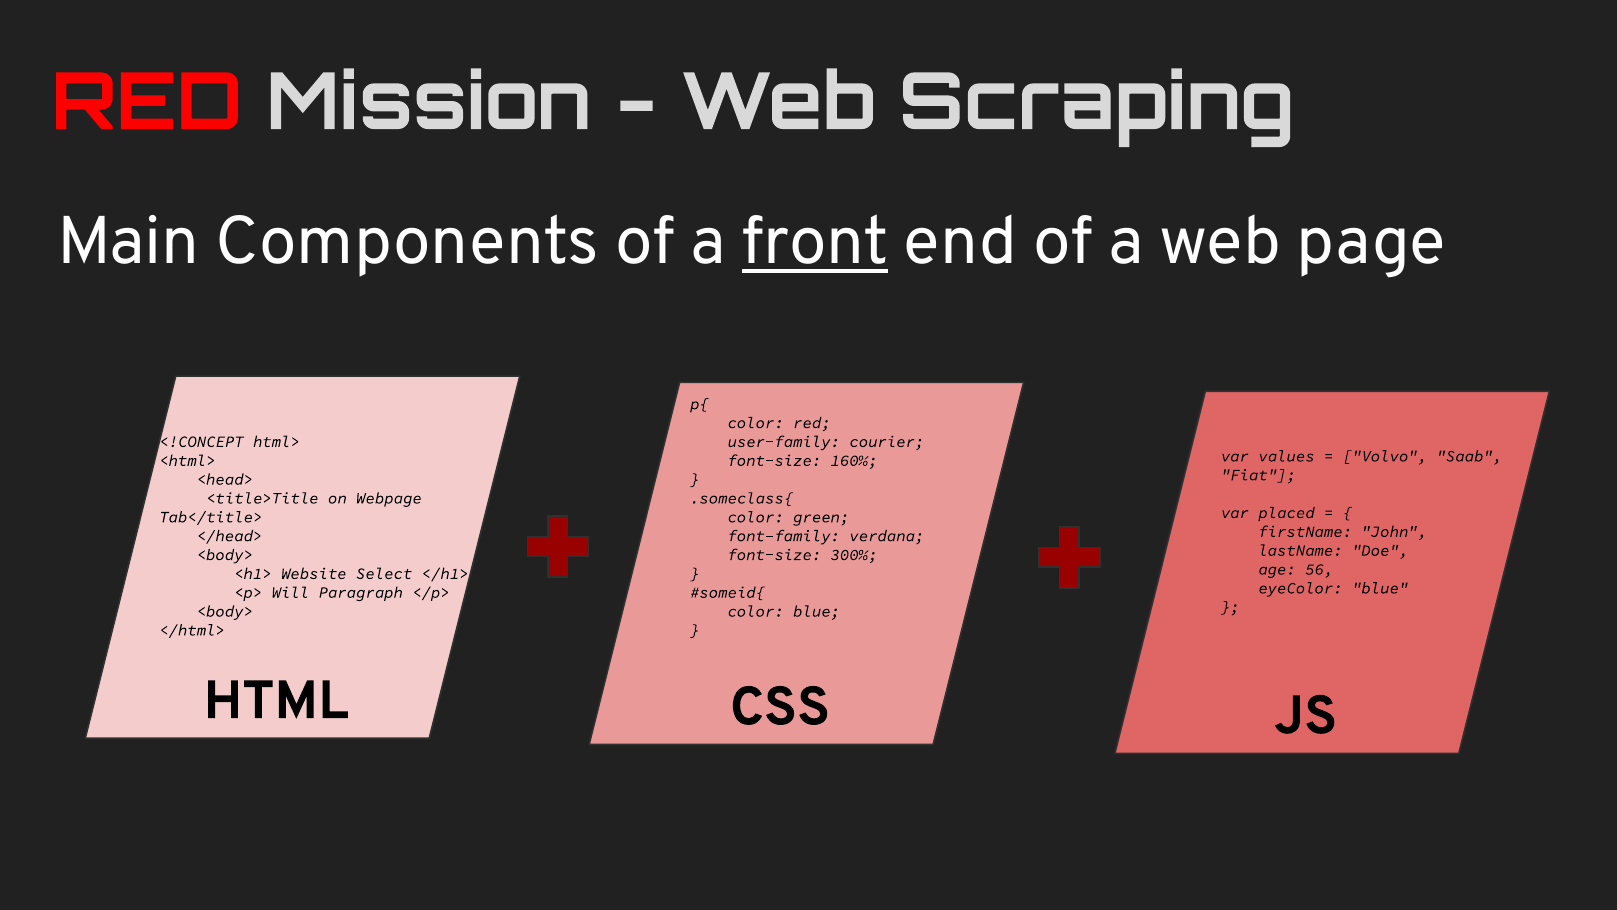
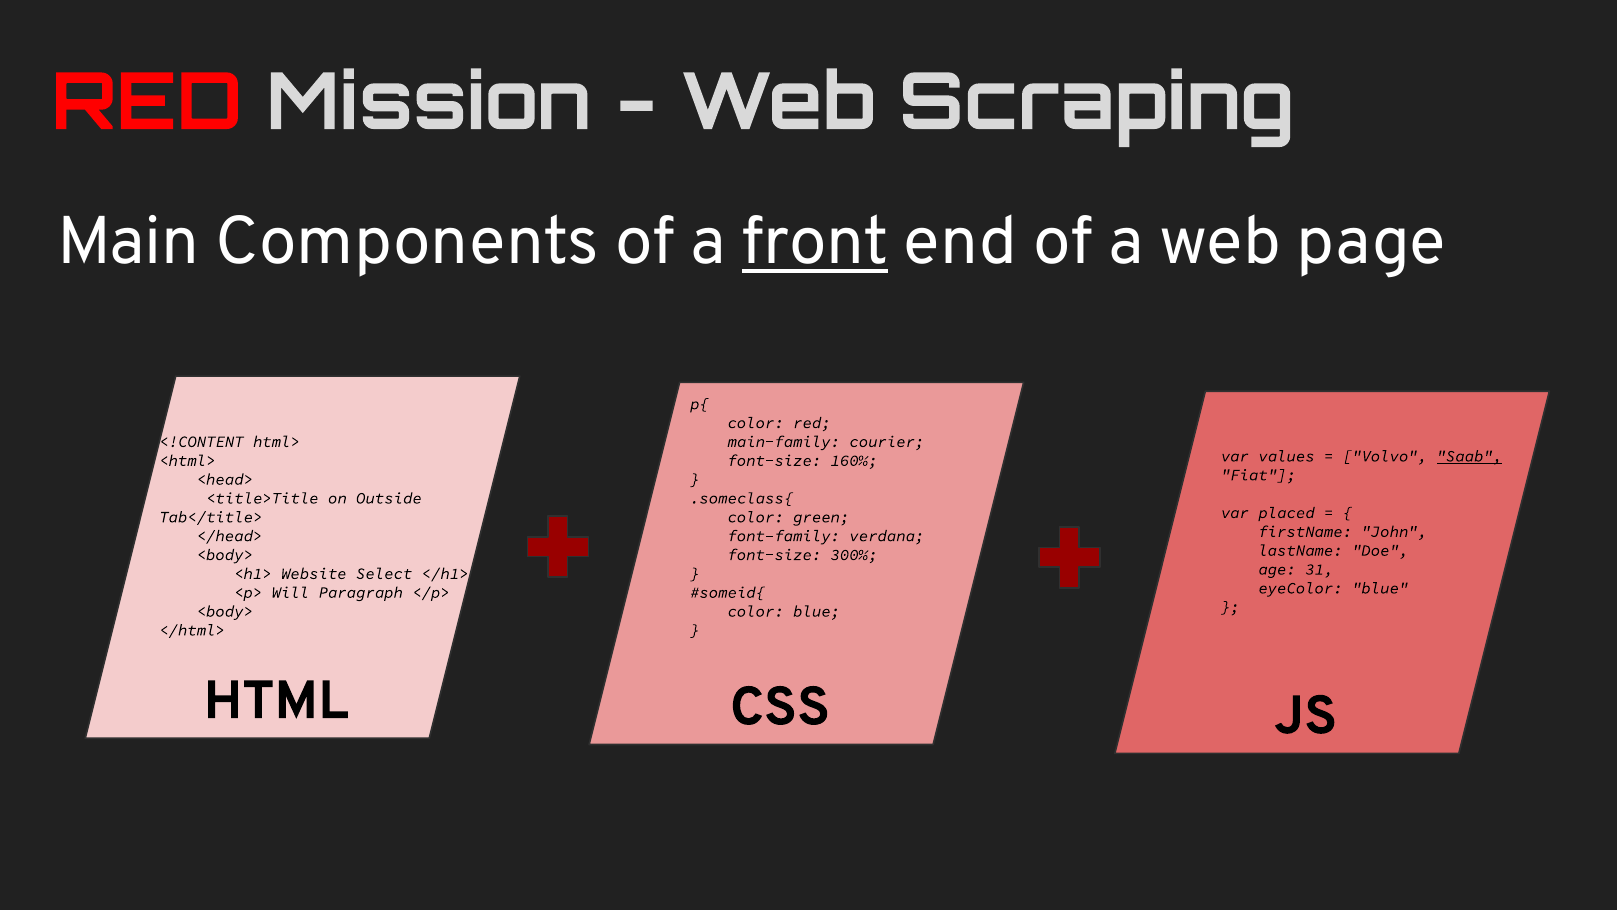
<!CONCEPT: <!CONCEPT -> <!CONTENT
user-family: user-family -> main-family
Saab underline: none -> present
Webpage: Webpage -> Outside
56: 56 -> 31
